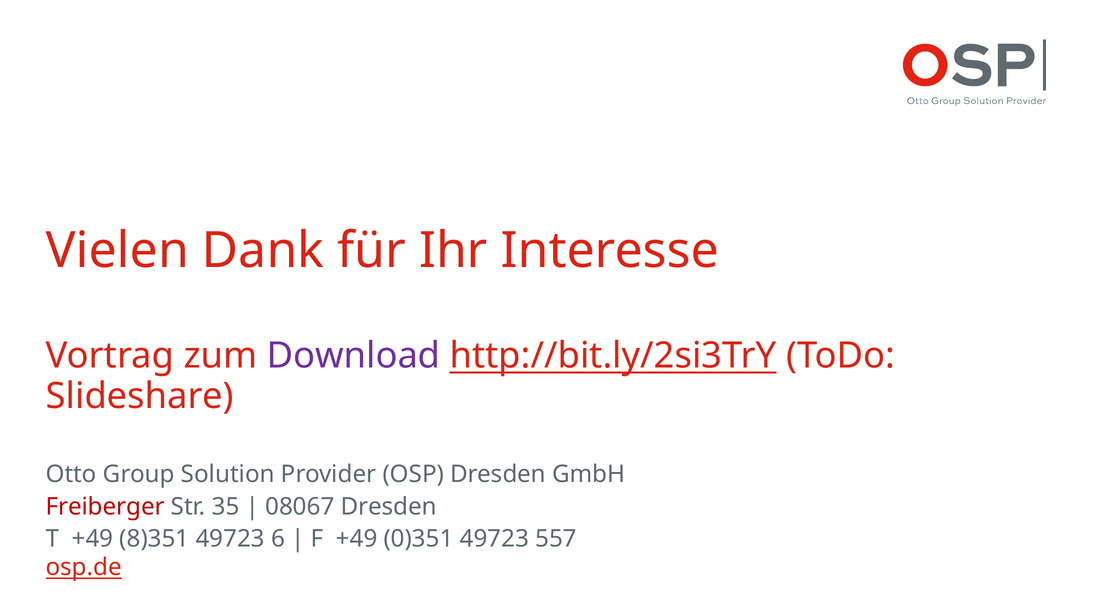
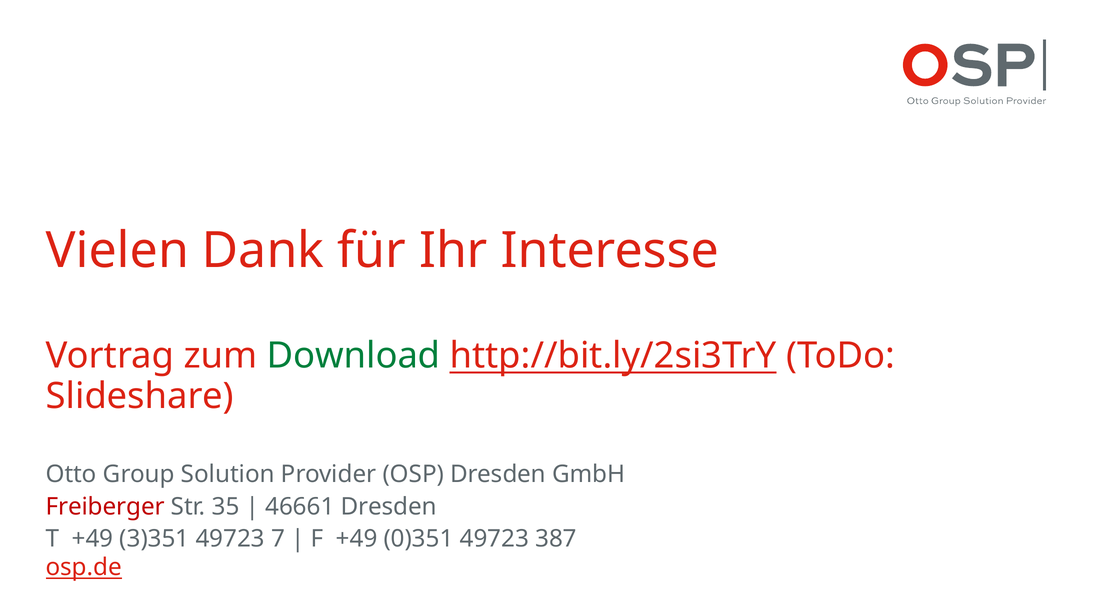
Download colour: purple -> green
08067: 08067 -> 46661
8)351: 8)351 -> 3)351
6: 6 -> 7
557: 557 -> 387
